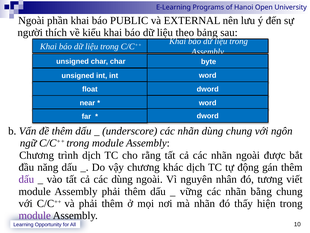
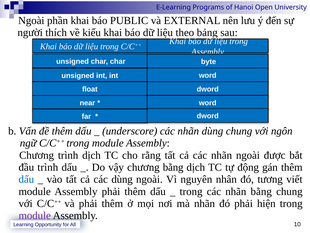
đầu năng: năng -> trình
chương khác: khác -> bằng
dấu at (26, 179) colour: purple -> blue
vững at (191, 191): vững -> trong
đó thấy: thấy -> phải
